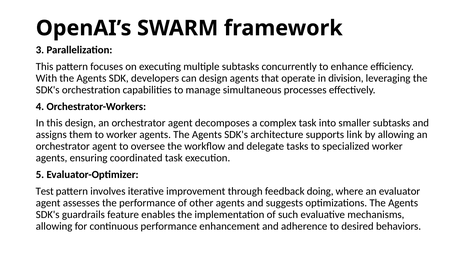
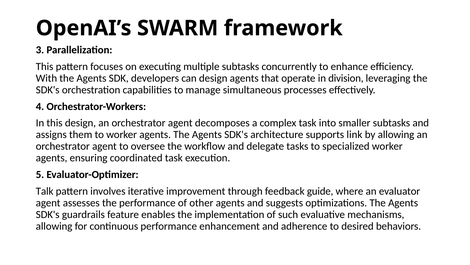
Test: Test -> Talk
doing: doing -> guide
